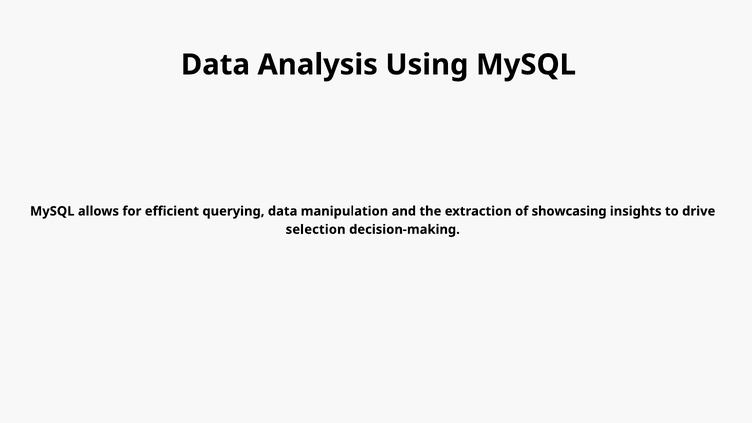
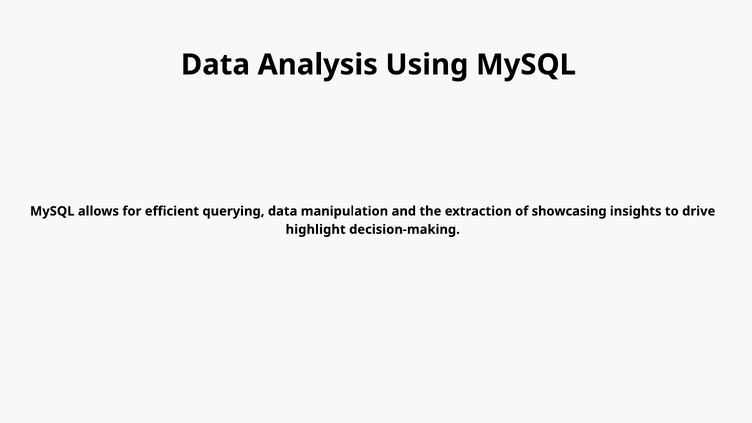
selection: selection -> highlight
